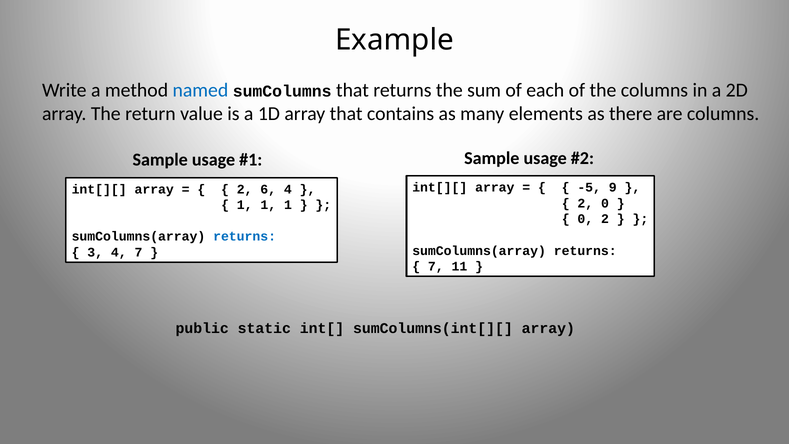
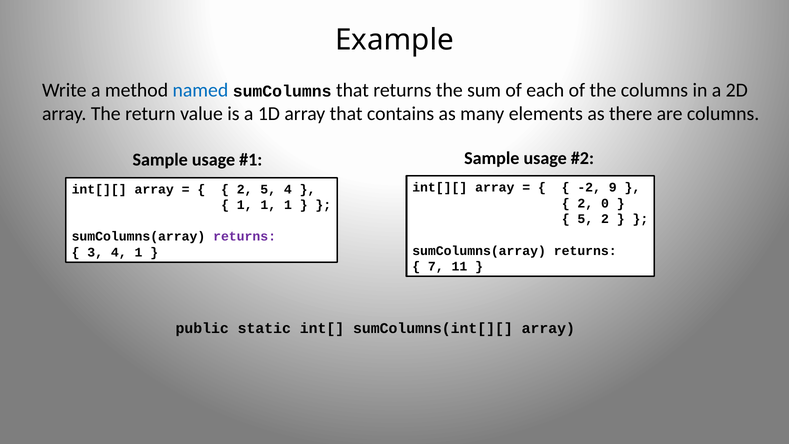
-5: -5 -> -2
2 6: 6 -> 5
0 at (585, 219): 0 -> 5
returns at (245, 237) colour: blue -> purple
4 7: 7 -> 1
